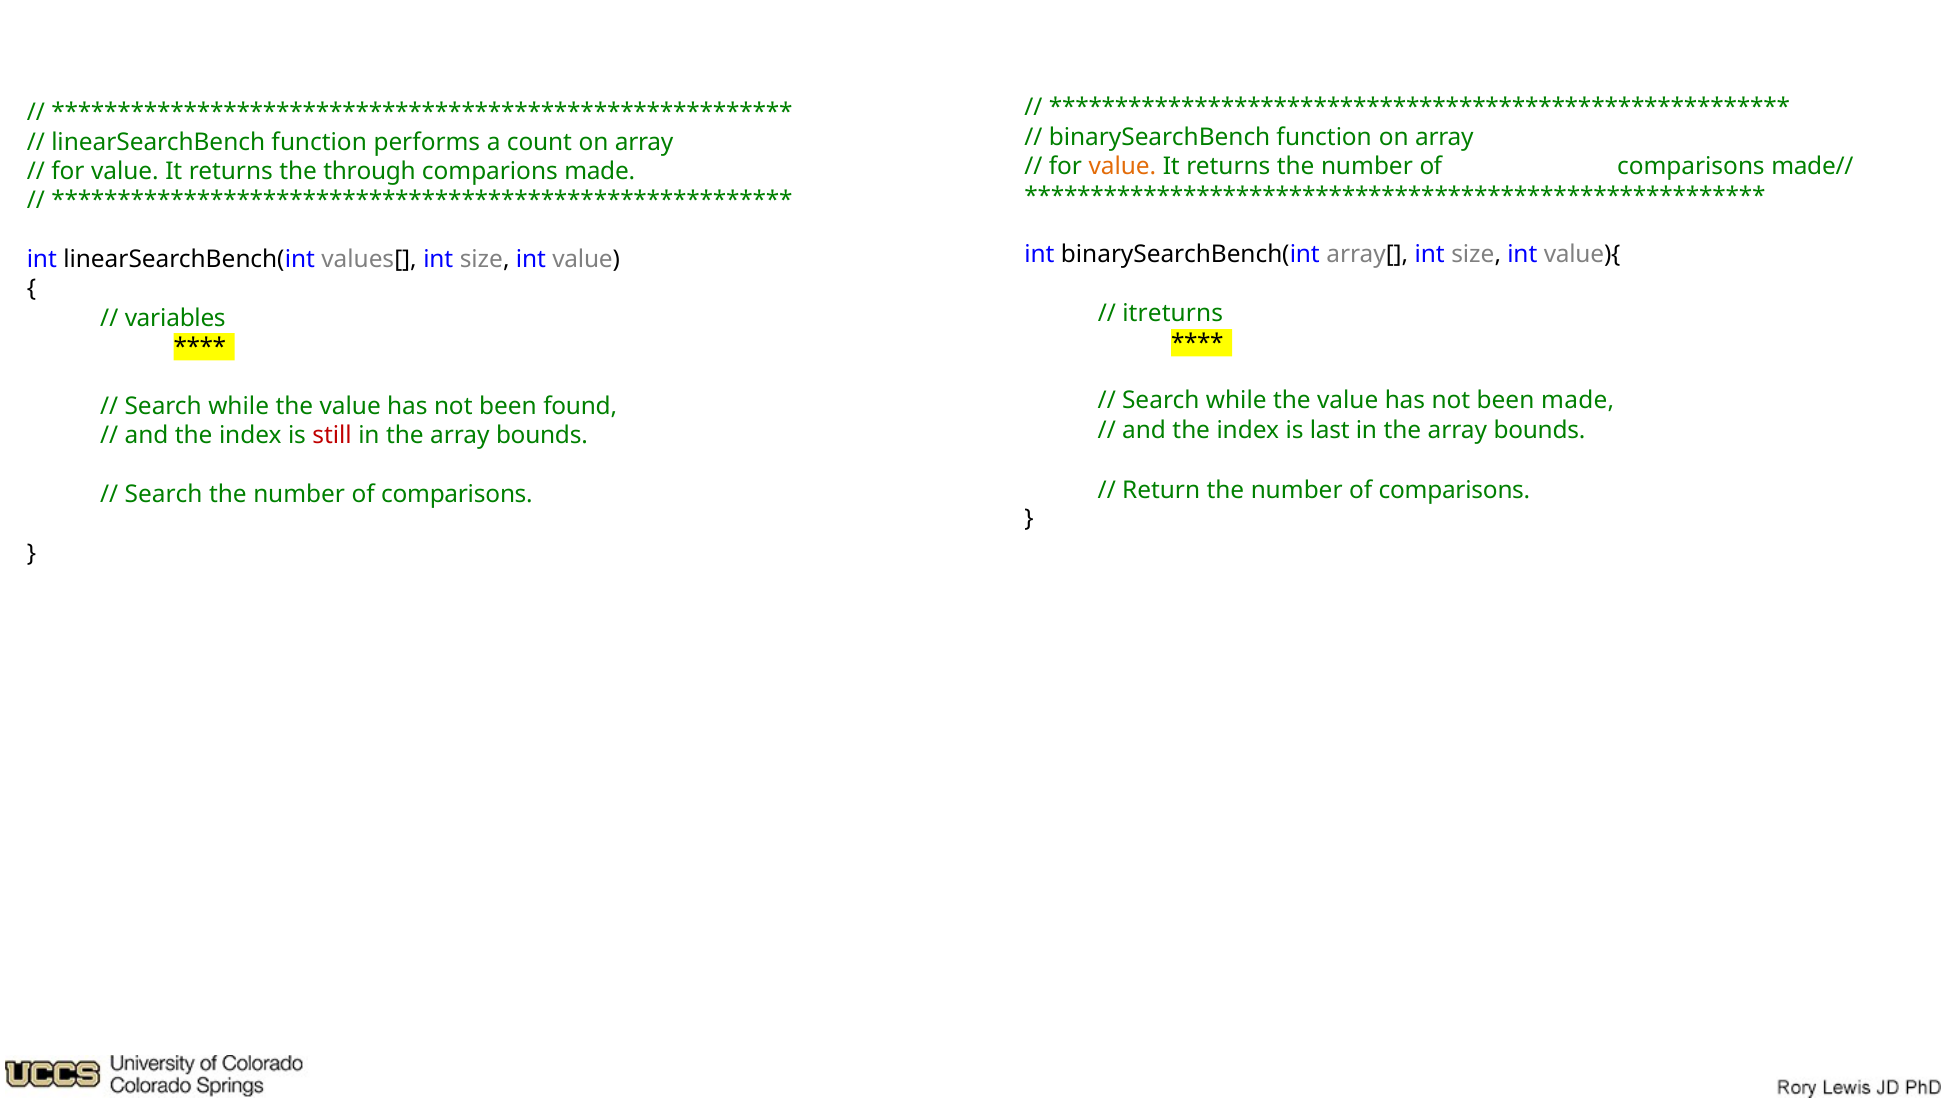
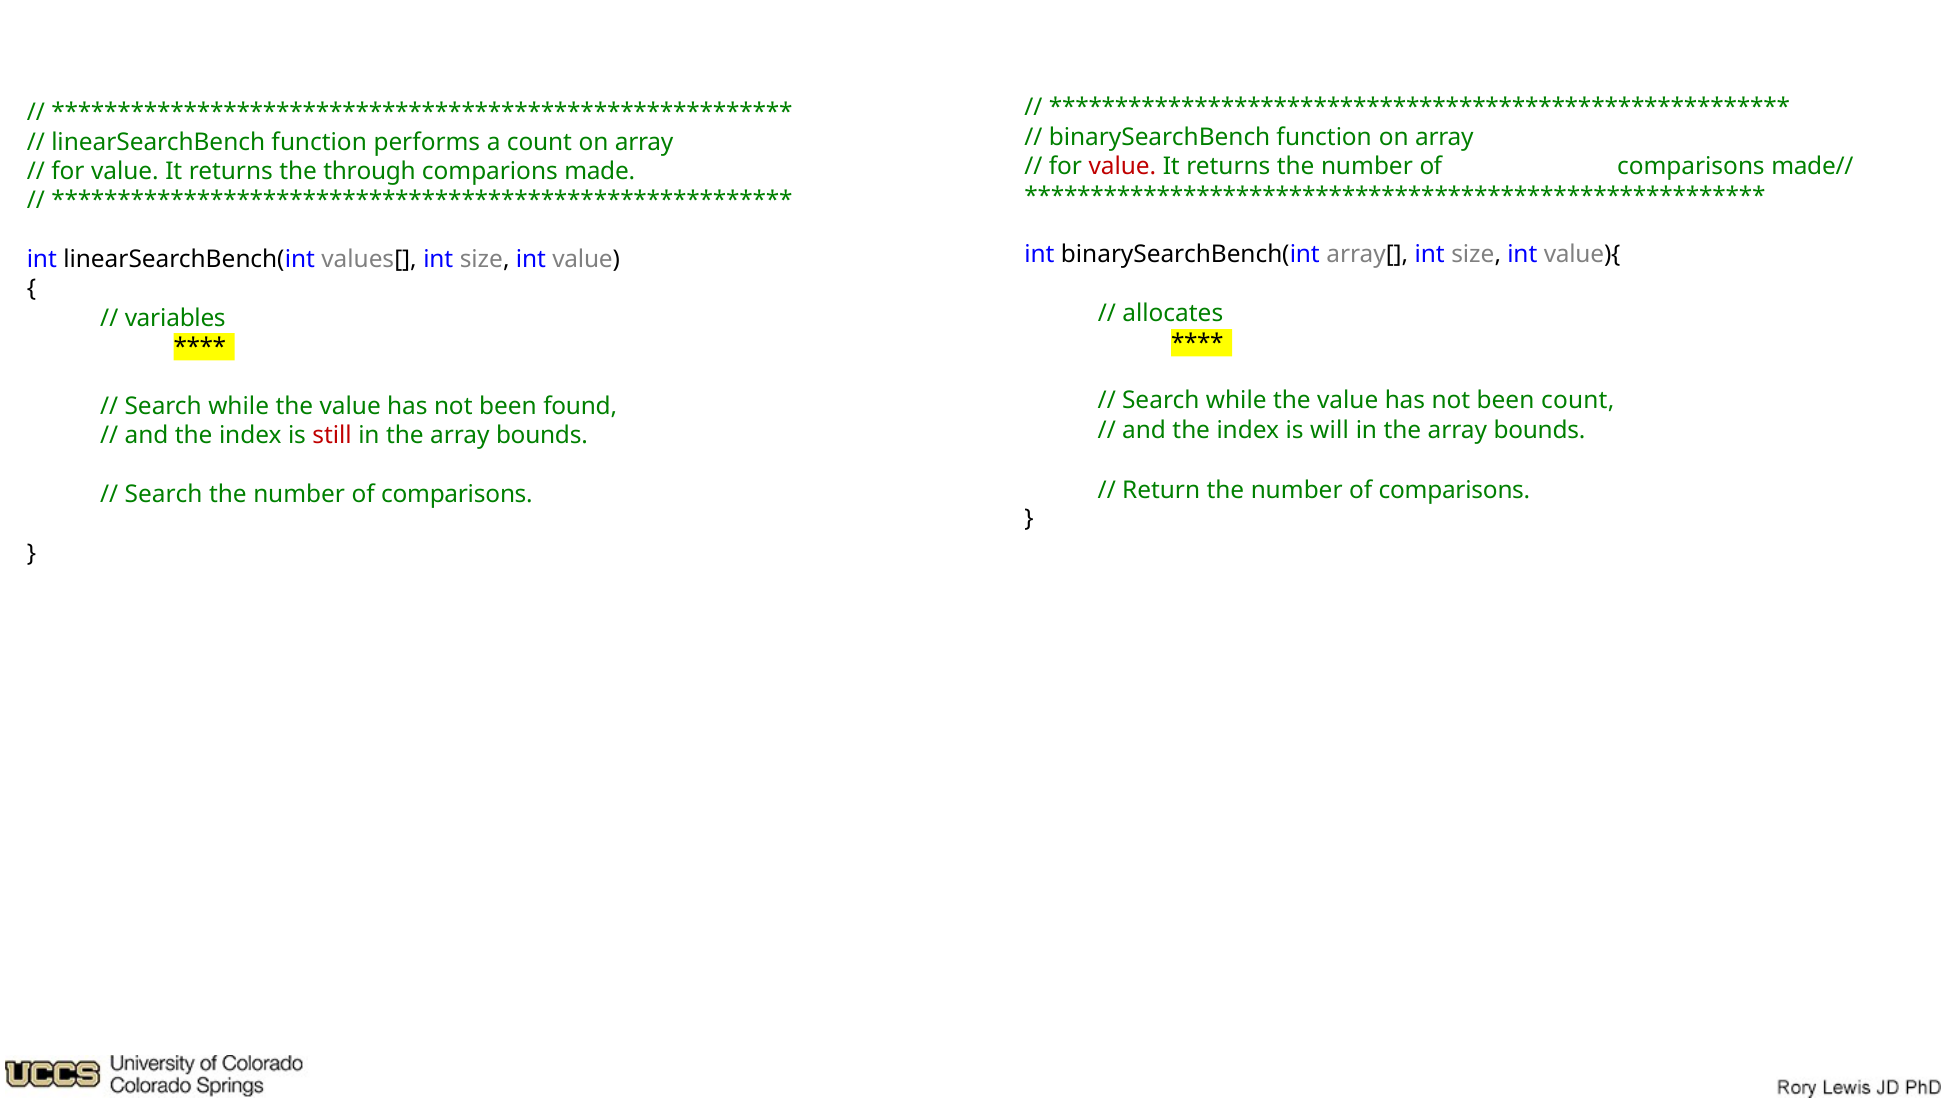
value at (1122, 166) colour: orange -> red
itreturns: itreturns -> allocates
been made: made -> count
last: last -> will
